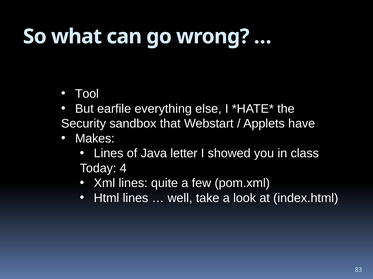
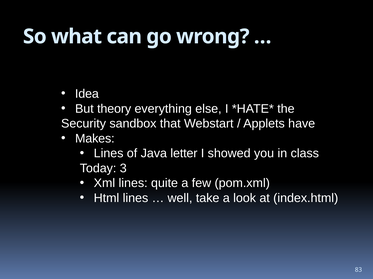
Tool: Tool -> Idea
earfile: earfile -> theory
4: 4 -> 3
